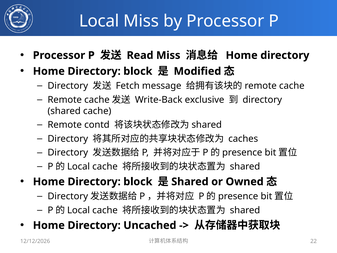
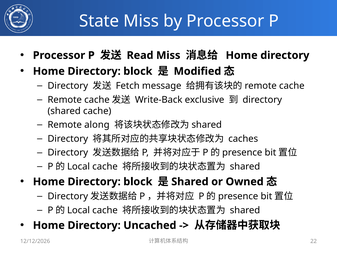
Local at (99, 21): Local -> State
contd: contd -> along
